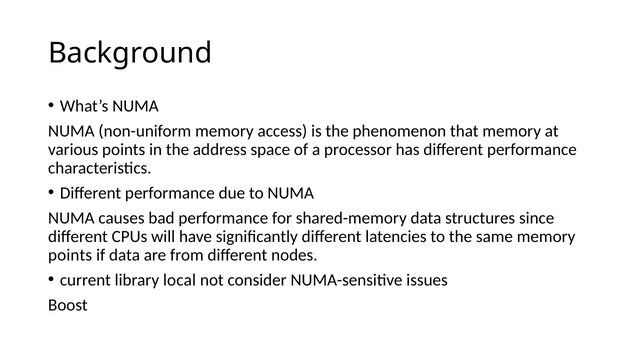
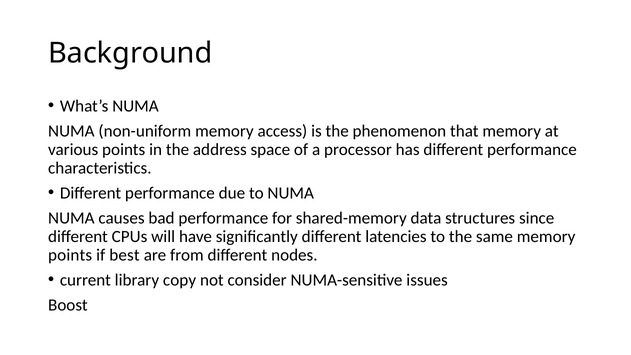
if data: data -> best
local: local -> copy
